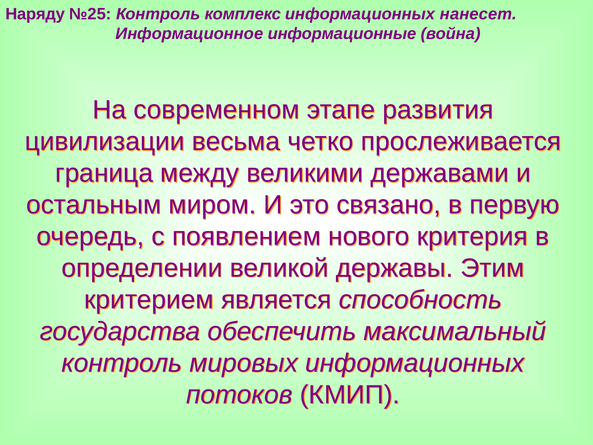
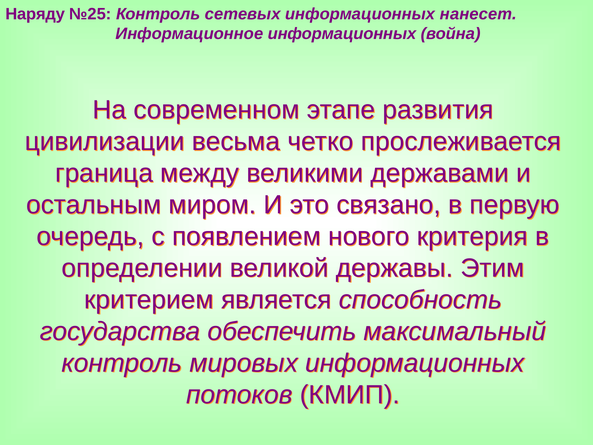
комплекс: комплекс -> сетевых
Информационное информационные: информационные -> информационных
